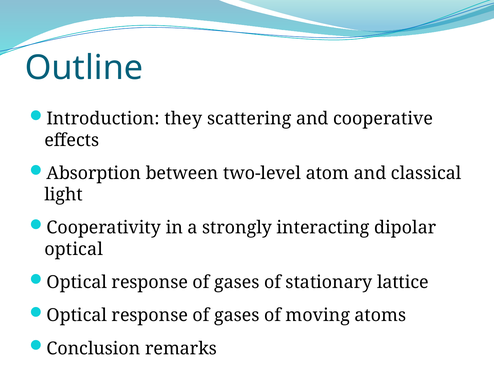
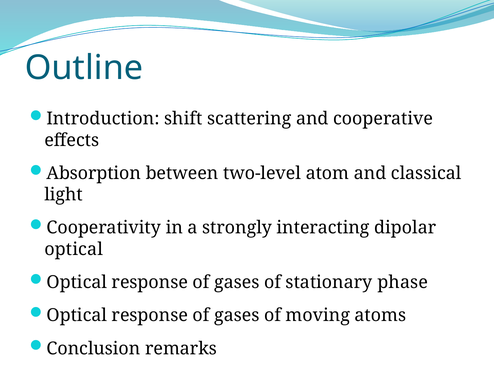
they: they -> shift
lattice: lattice -> phase
